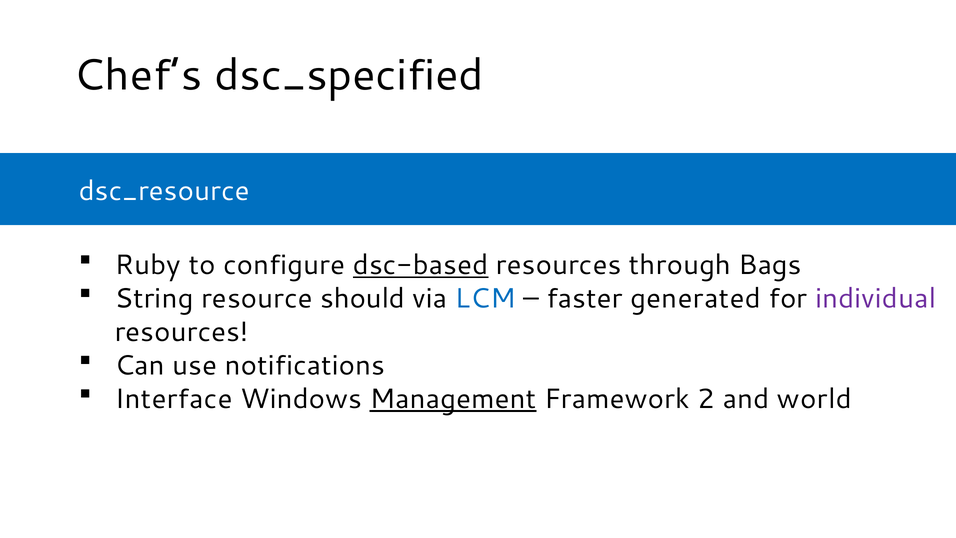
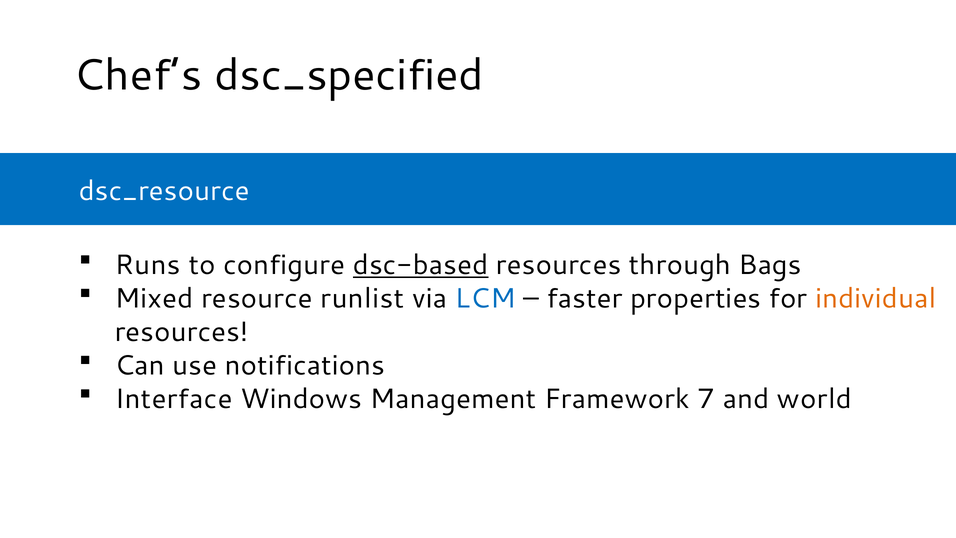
Ruby: Ruby -> Runs
String: String -> Mixed
should: should -> runlist
generated: generated -> properties
individual colour: purple -> orange
Management underline: present -> none
2: 2 -> 7
